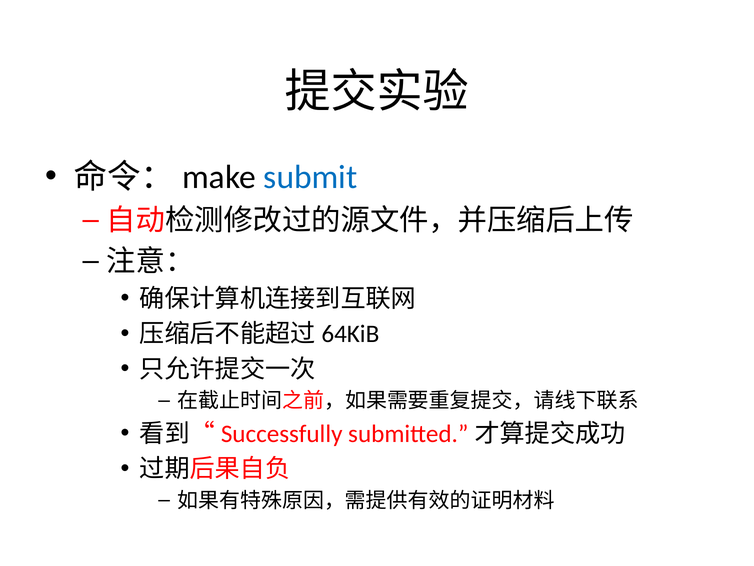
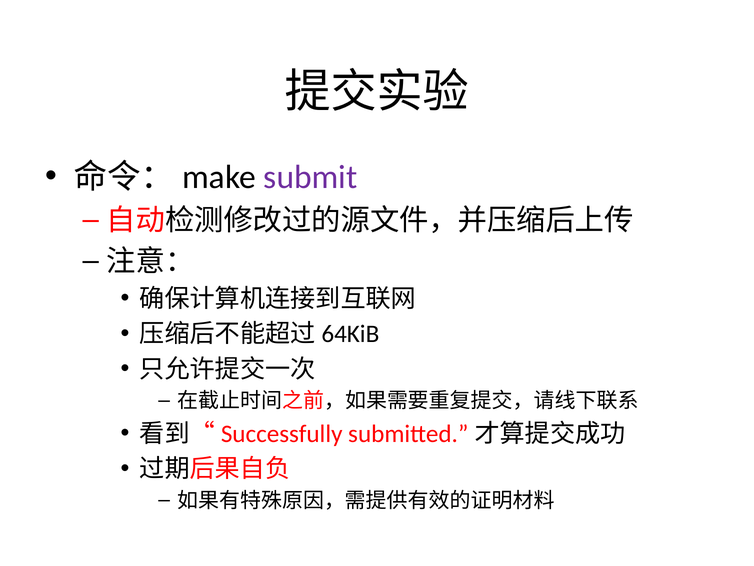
submit colour: blue -> purple
